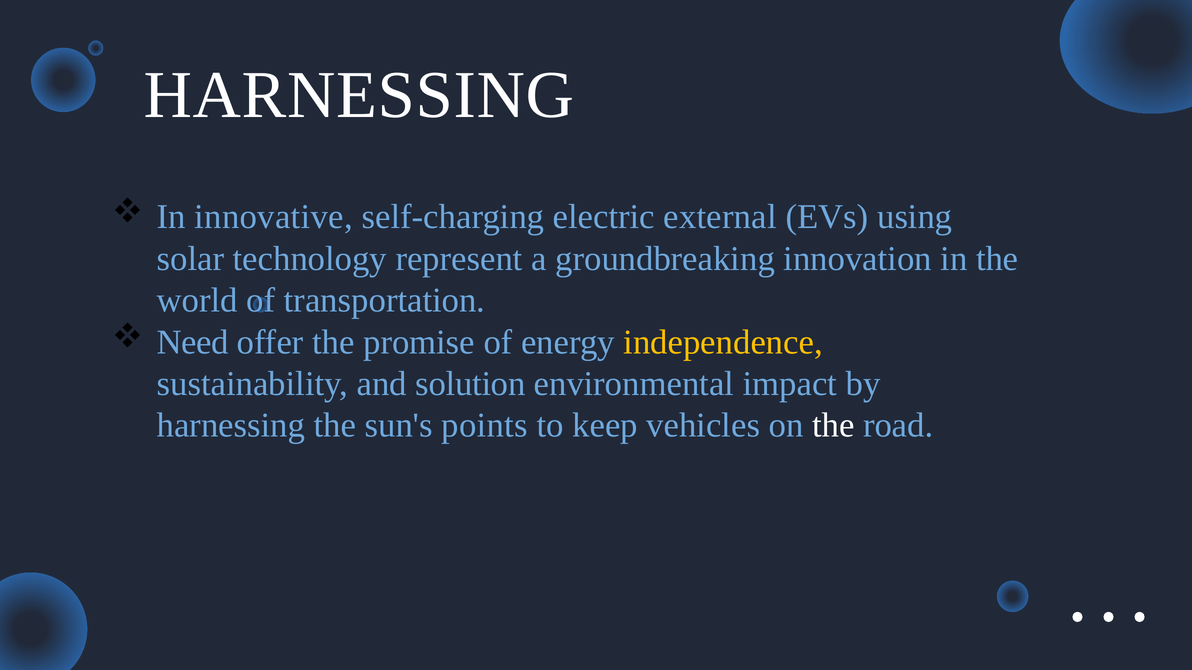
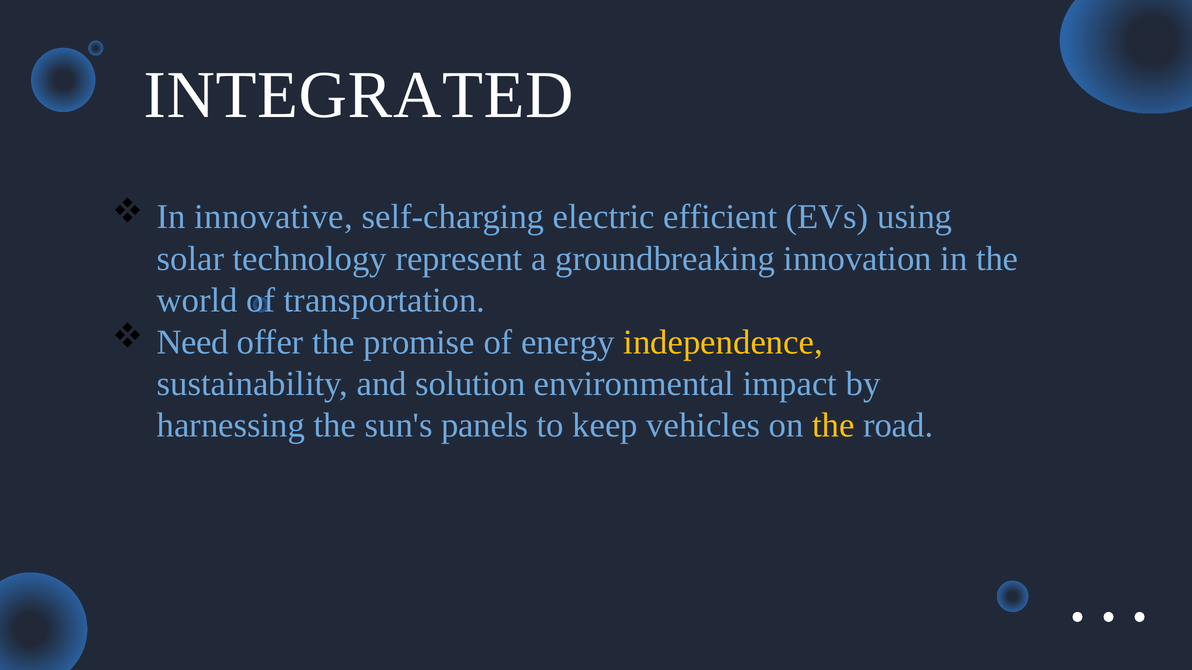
HARNESSING at (359, 95): HARNESSING -> INTEGRATED
external: external -> efficient
points: points -> panels
the at (833, 426) colour: white -> yellow
